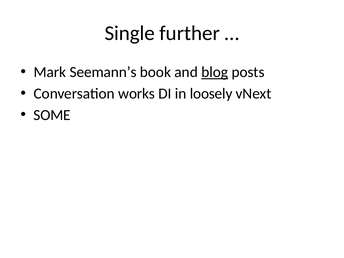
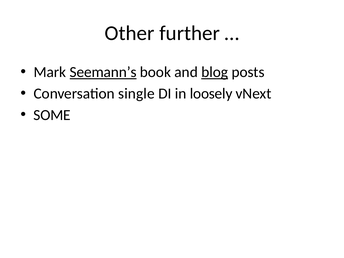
Single: Single -> Other
Seemann’s underline: none -> present
works: works -> single
